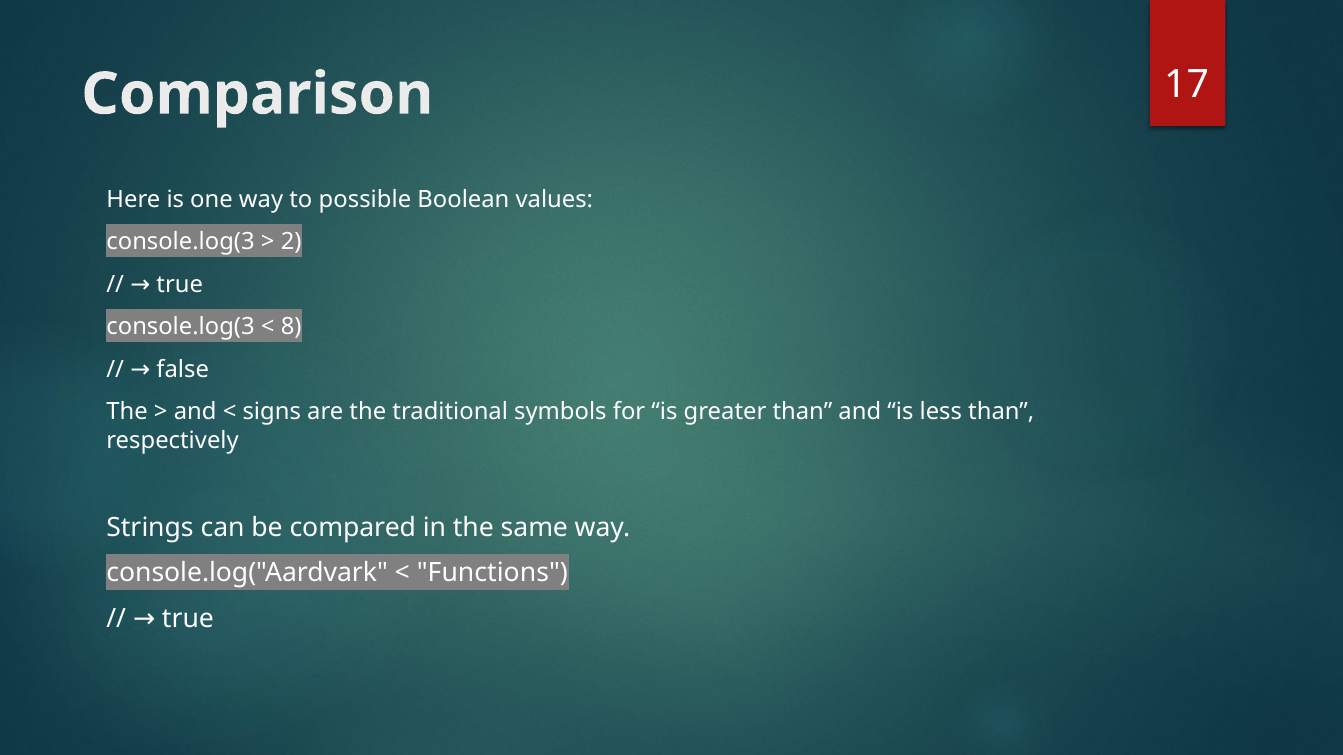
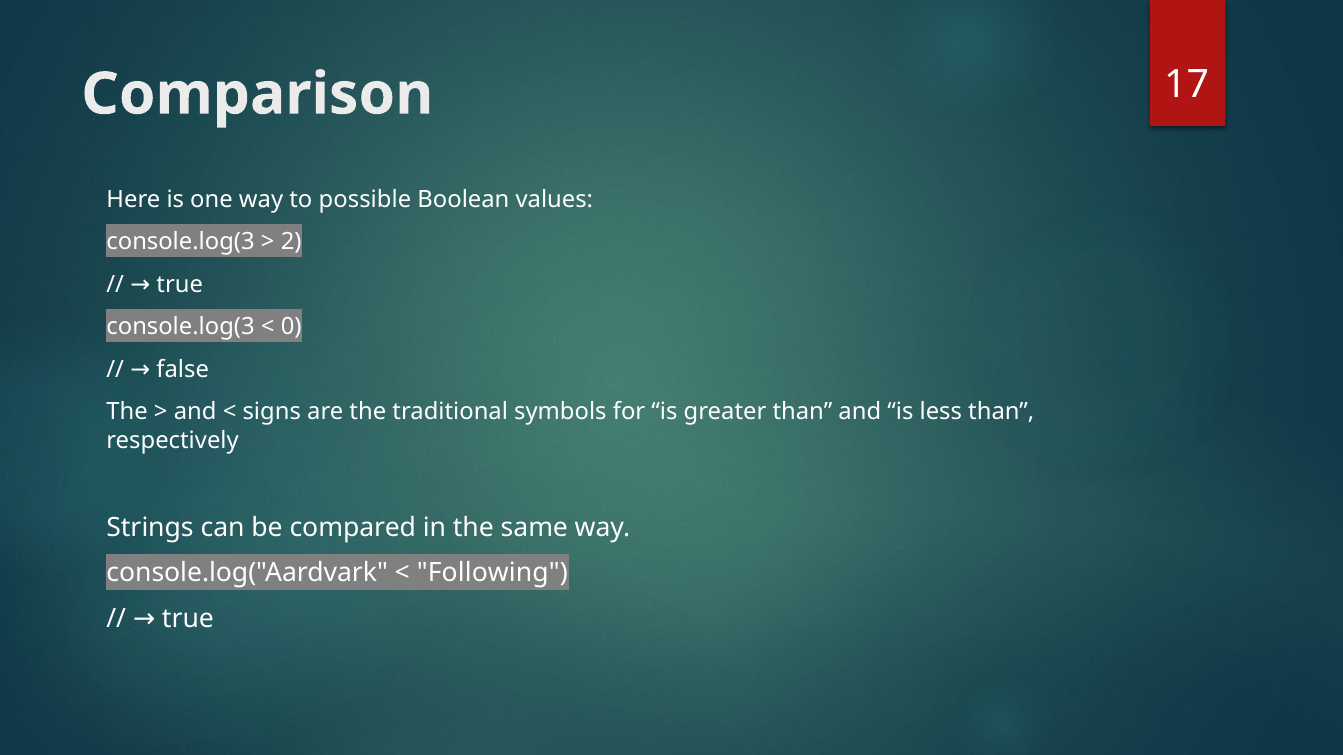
8: 8 -> 0
Functions: Functions -> Following
